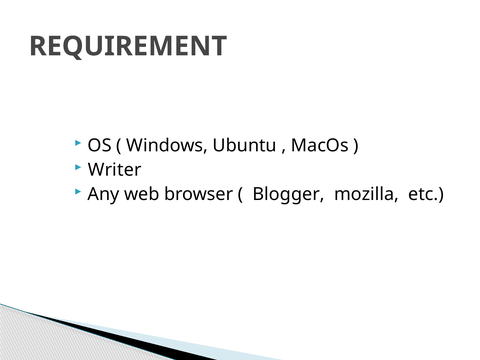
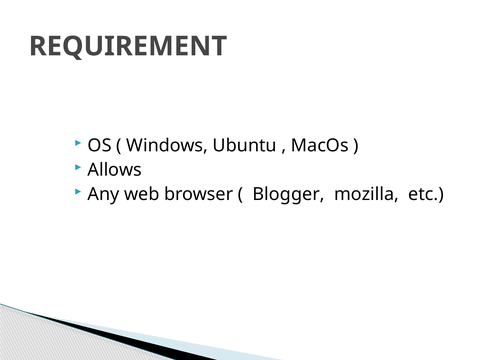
Writer: Writer -> Allows
